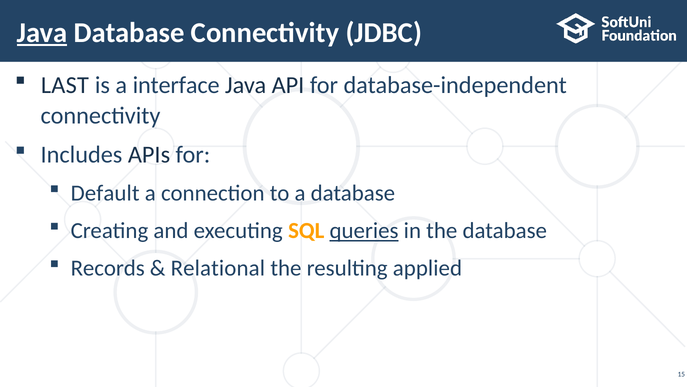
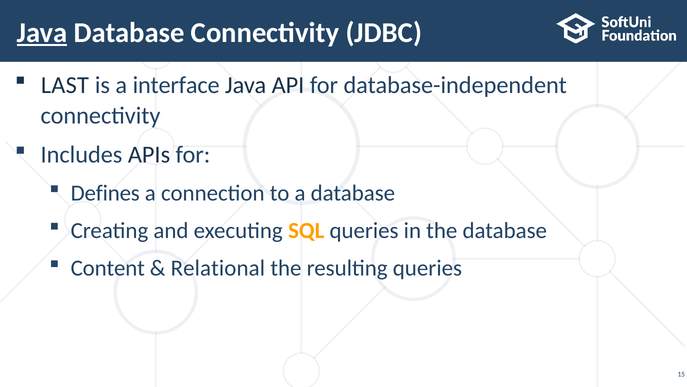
Default: Default -> Defines
queries at (364, 230) underline: present -> none
Records: Records -> Content
resulting applied: applied -> queries
